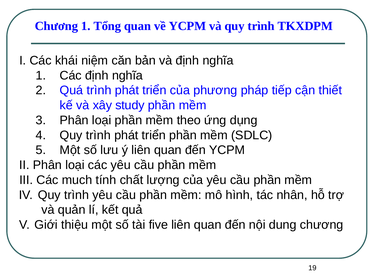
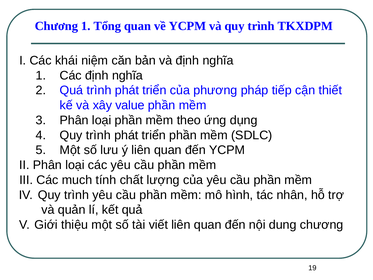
study: study -> value
five: five -> viết
